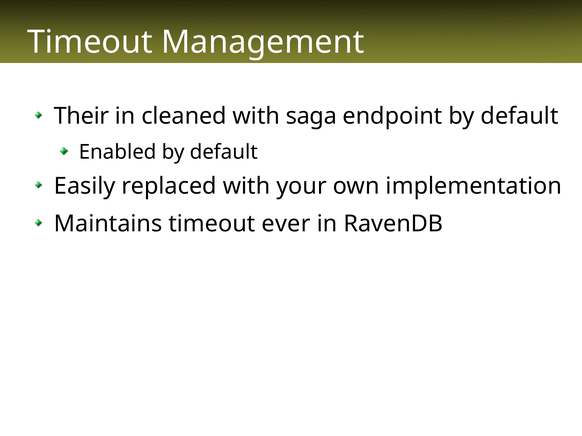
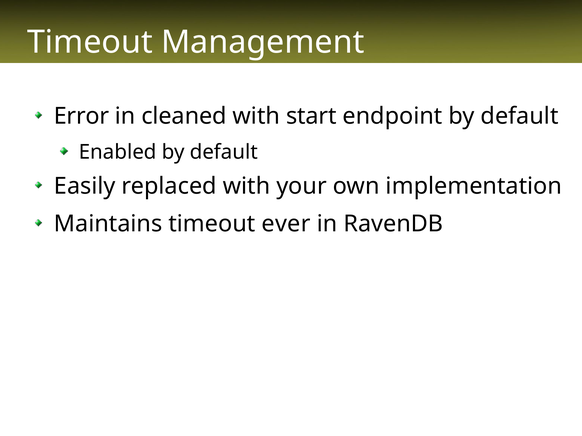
Their: Their -> Error
saga: saga -> start
